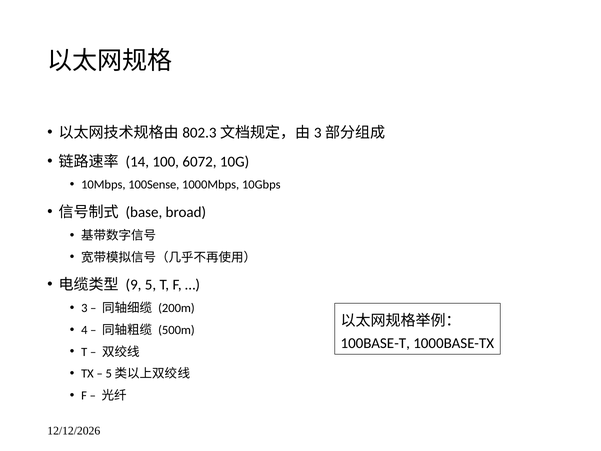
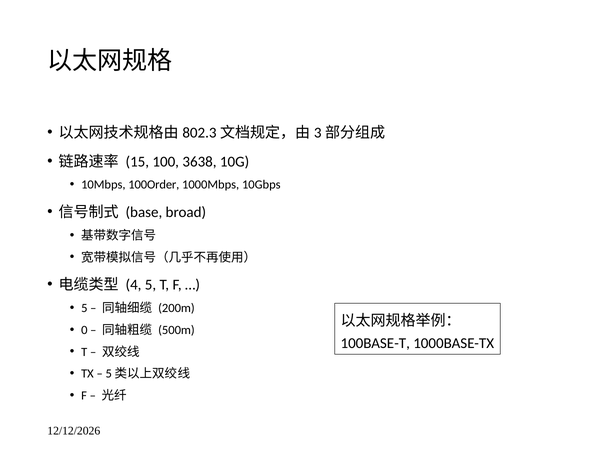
14: 14 -> 15
6072: 6072 -> 3638
100Sense: 100Sense -> 100Order
9: 9 -> 4
3 at (84, 308): 3 -> 5
4: 4 -> 0
